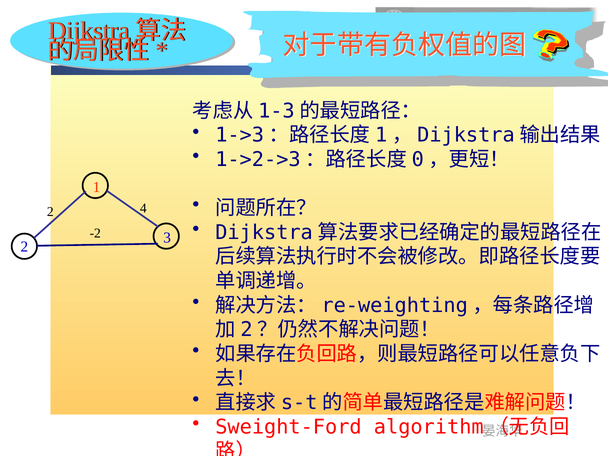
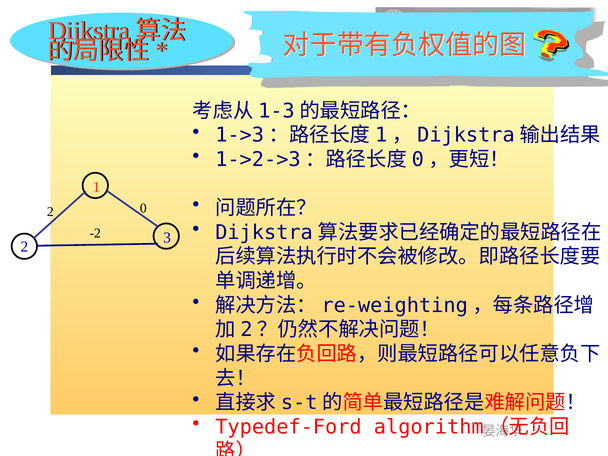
4: 4 -> 0
Sweight-Ford: Sweight-Ford -> Typedef-Ford
